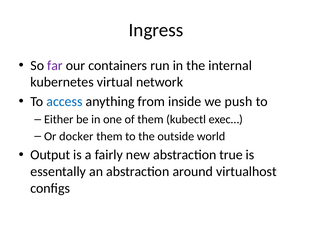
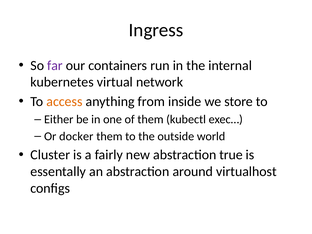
access colour: blue -> orange
push: push -> store
Output: Output -> Cluster
